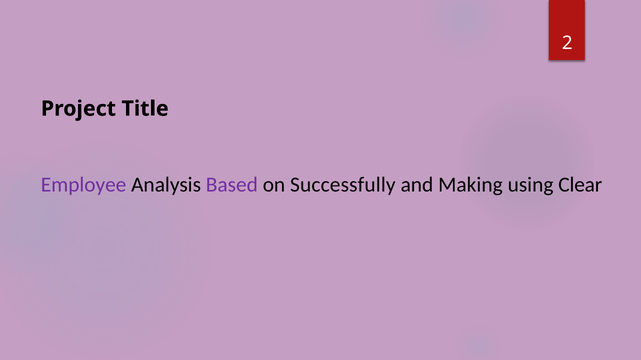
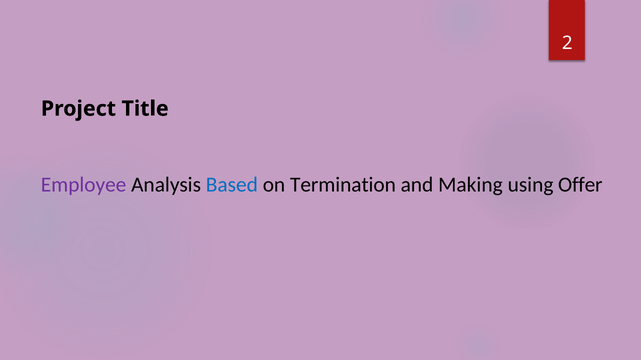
Based colour: purple -> blue
Successfully: Successfully -> Termination
Clear: Clear -> Offer
